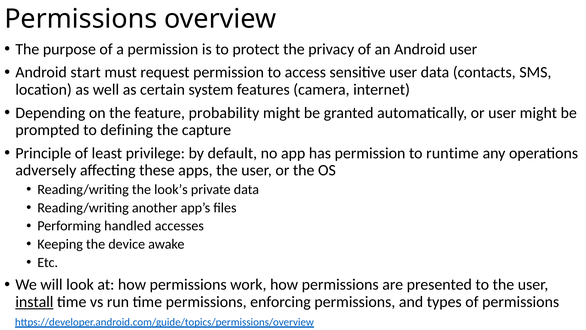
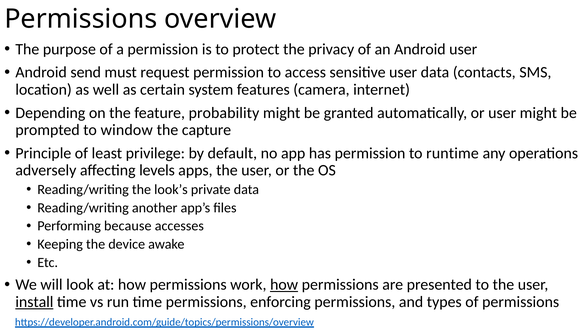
start: start -> send
defining: defining -> window
these: these -> levels
handled: handled -> because
how at (284, 284) underline: none -> present
